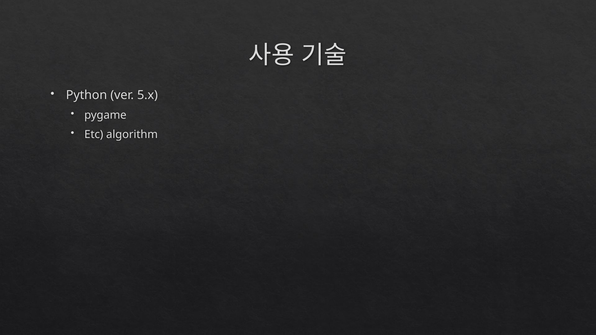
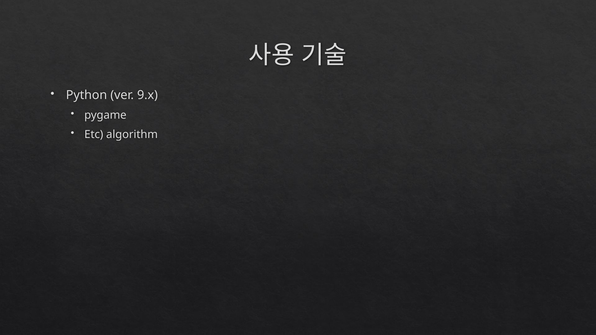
5.x: 5.x -> 9.x
